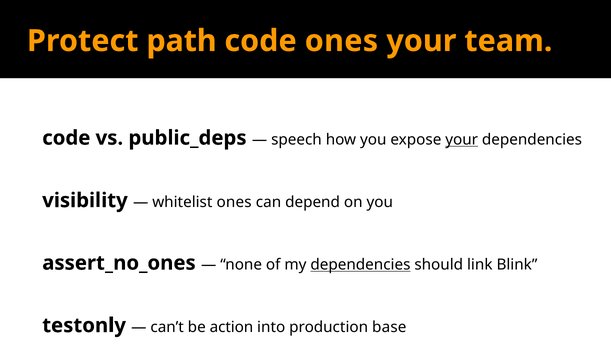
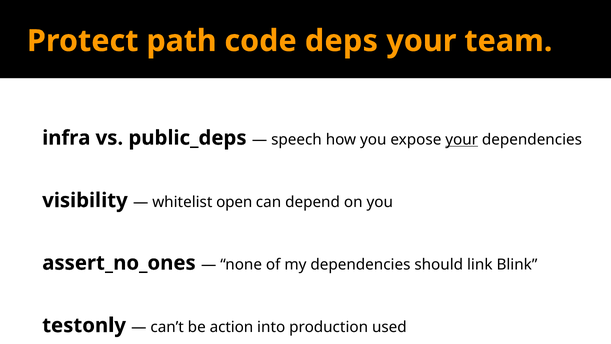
code ones: ones -> deps
code at (66, 138): code -> infra
whitelist ones: ones -> open
dependencies at (360, 264) underline: present -> none
base: base -> used
